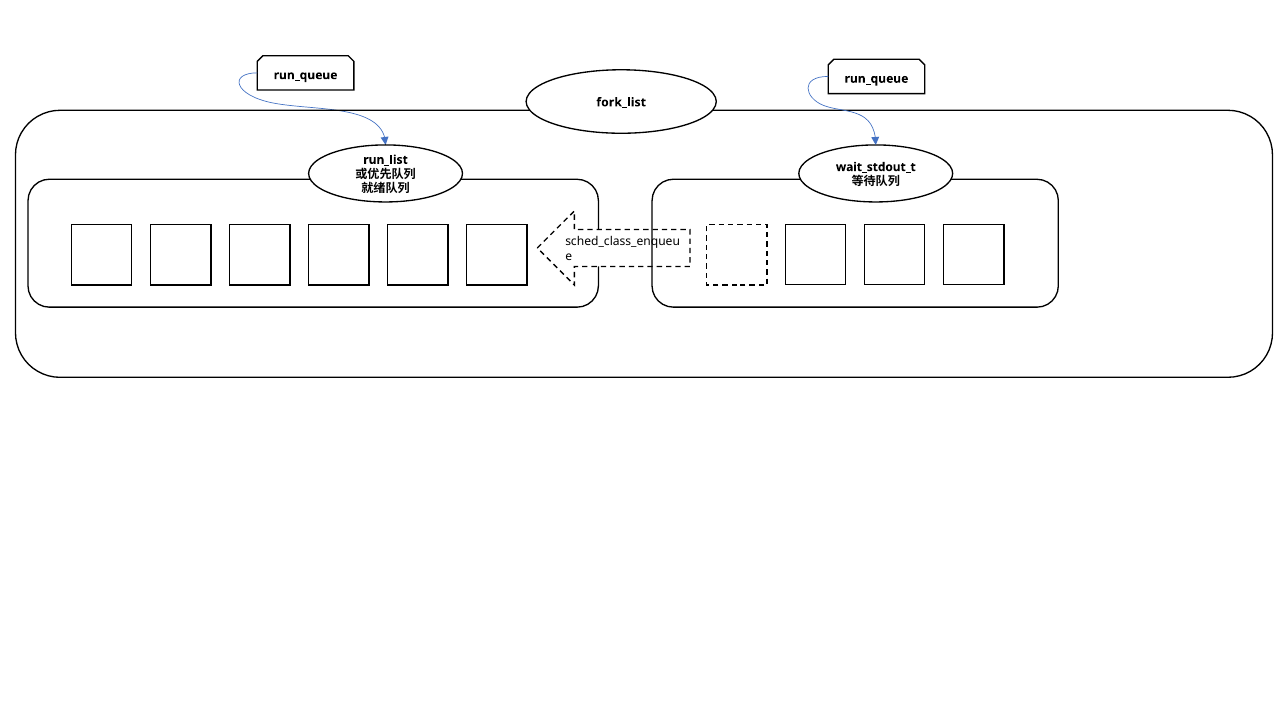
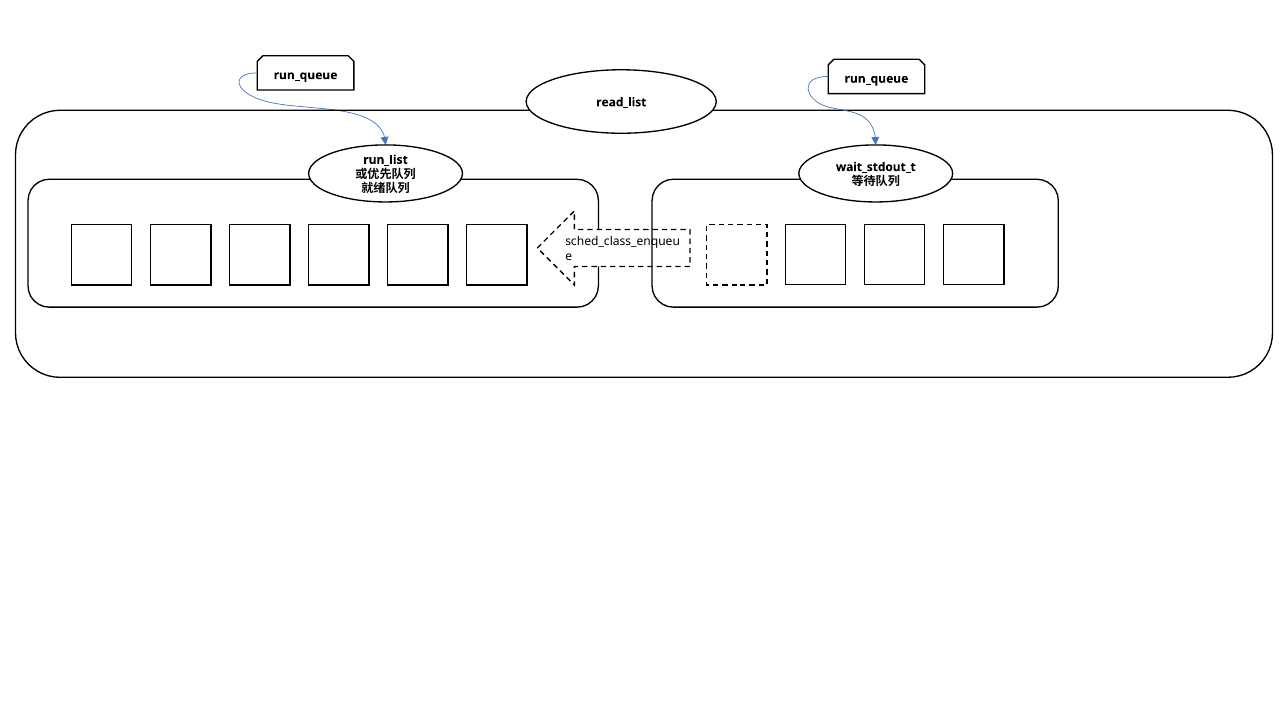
fork_list: fork_list -> read_list
